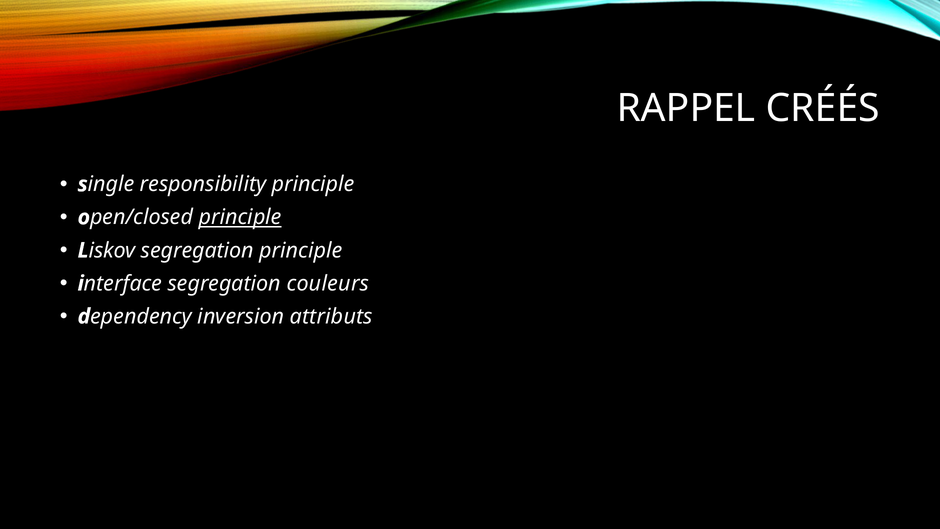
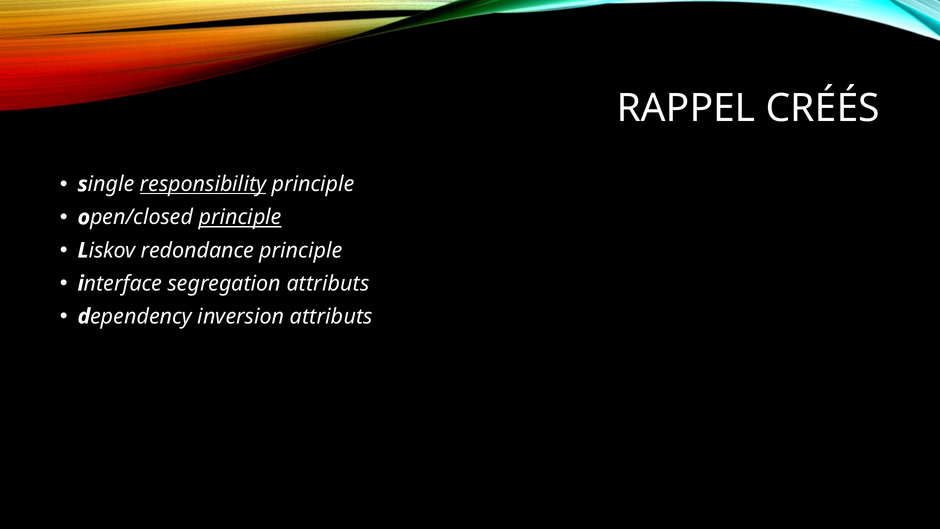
responsibility underline: none -> present
segregation at (197, 250): segregation -> redondance
segregation couleurs: couleurs -> attributs
